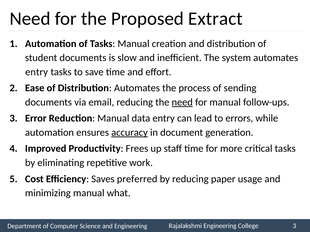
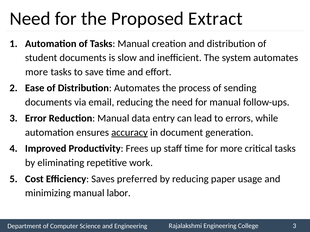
entry at (37, 72): entry -> more
need at (182, 102) underline: present -> none
what: what -> labor
